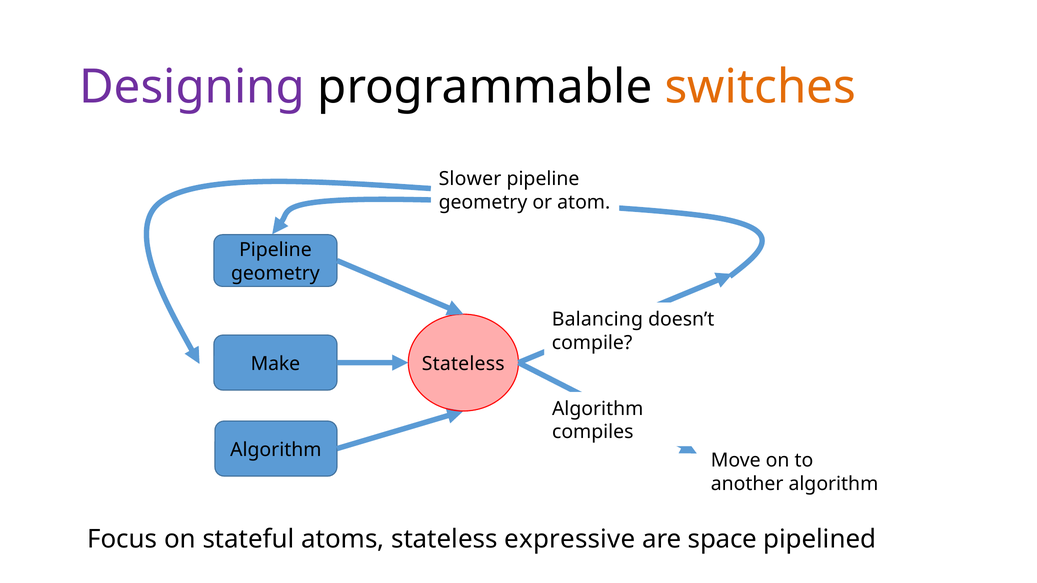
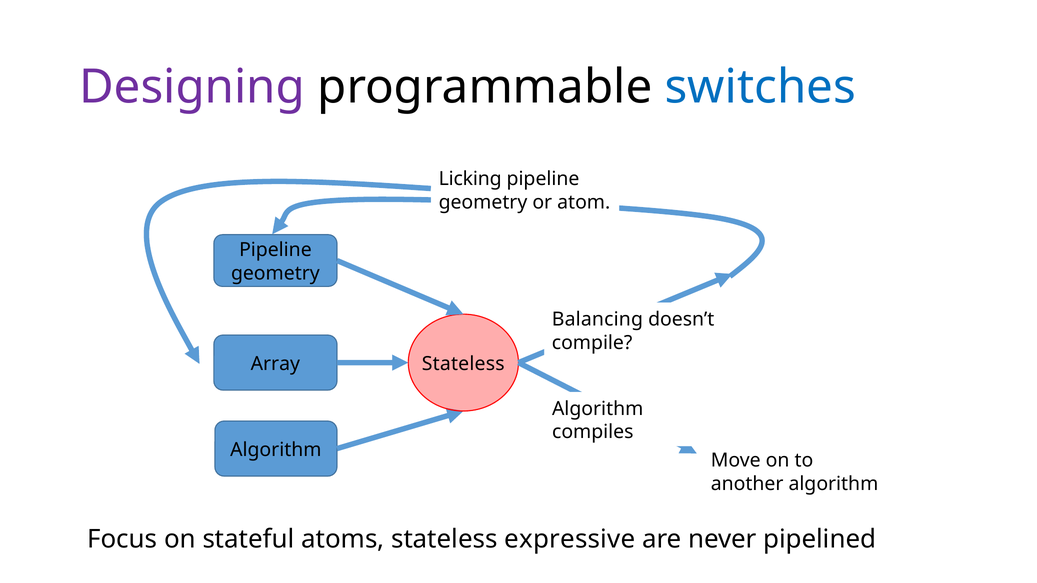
switches colour: orange -> blue
Slower: Slower -> Licking
Make: Make -> Array
space: space -> never
